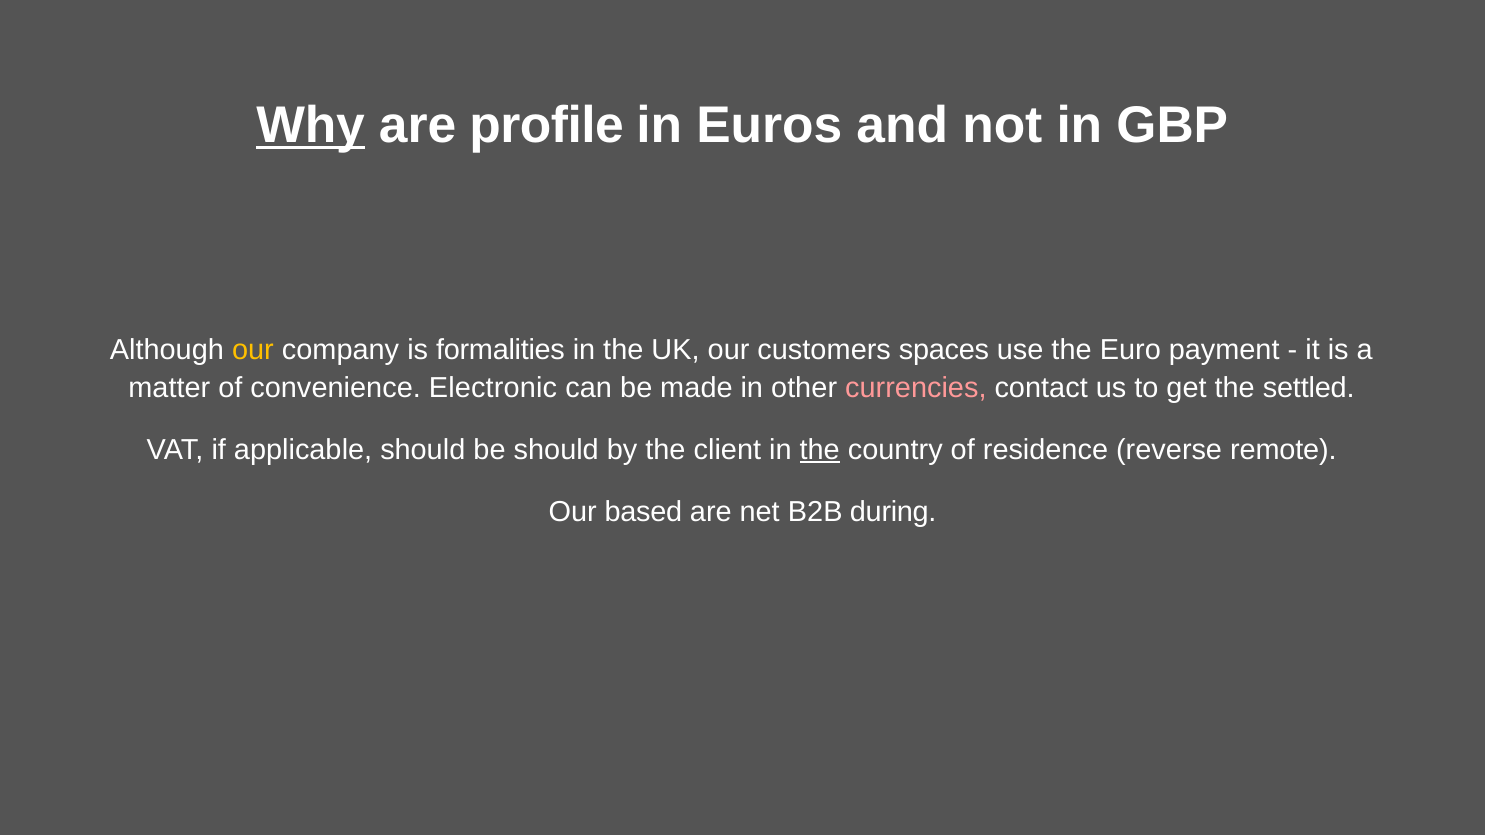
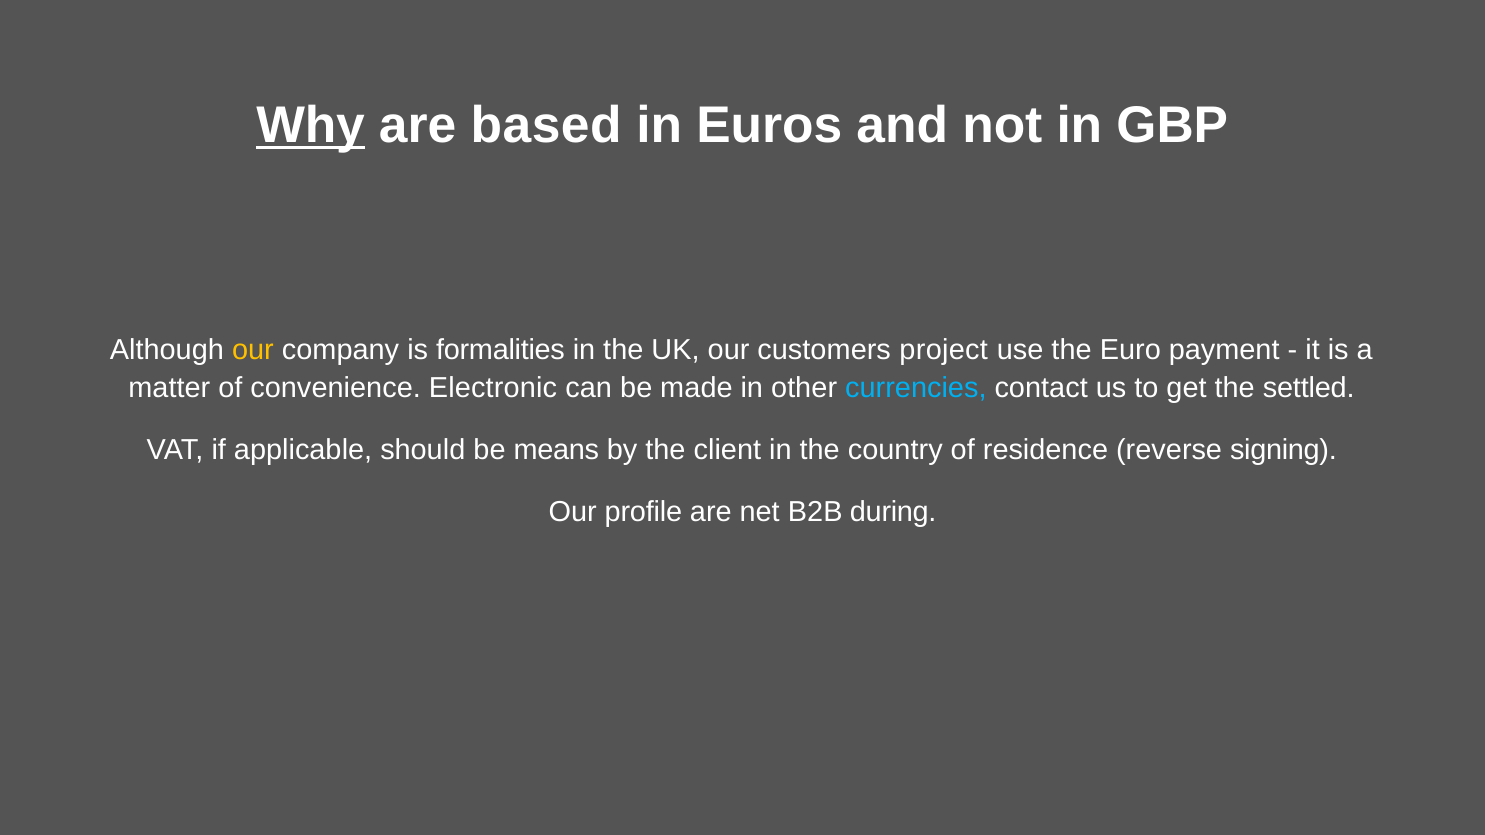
profile: profile -> based
spaces: spaces -> project
currencies colour: pink -> light blue
be should: should -> means
the at (820, 450) underline: present -> none
remote: remote -> signing
based: based -> profile
